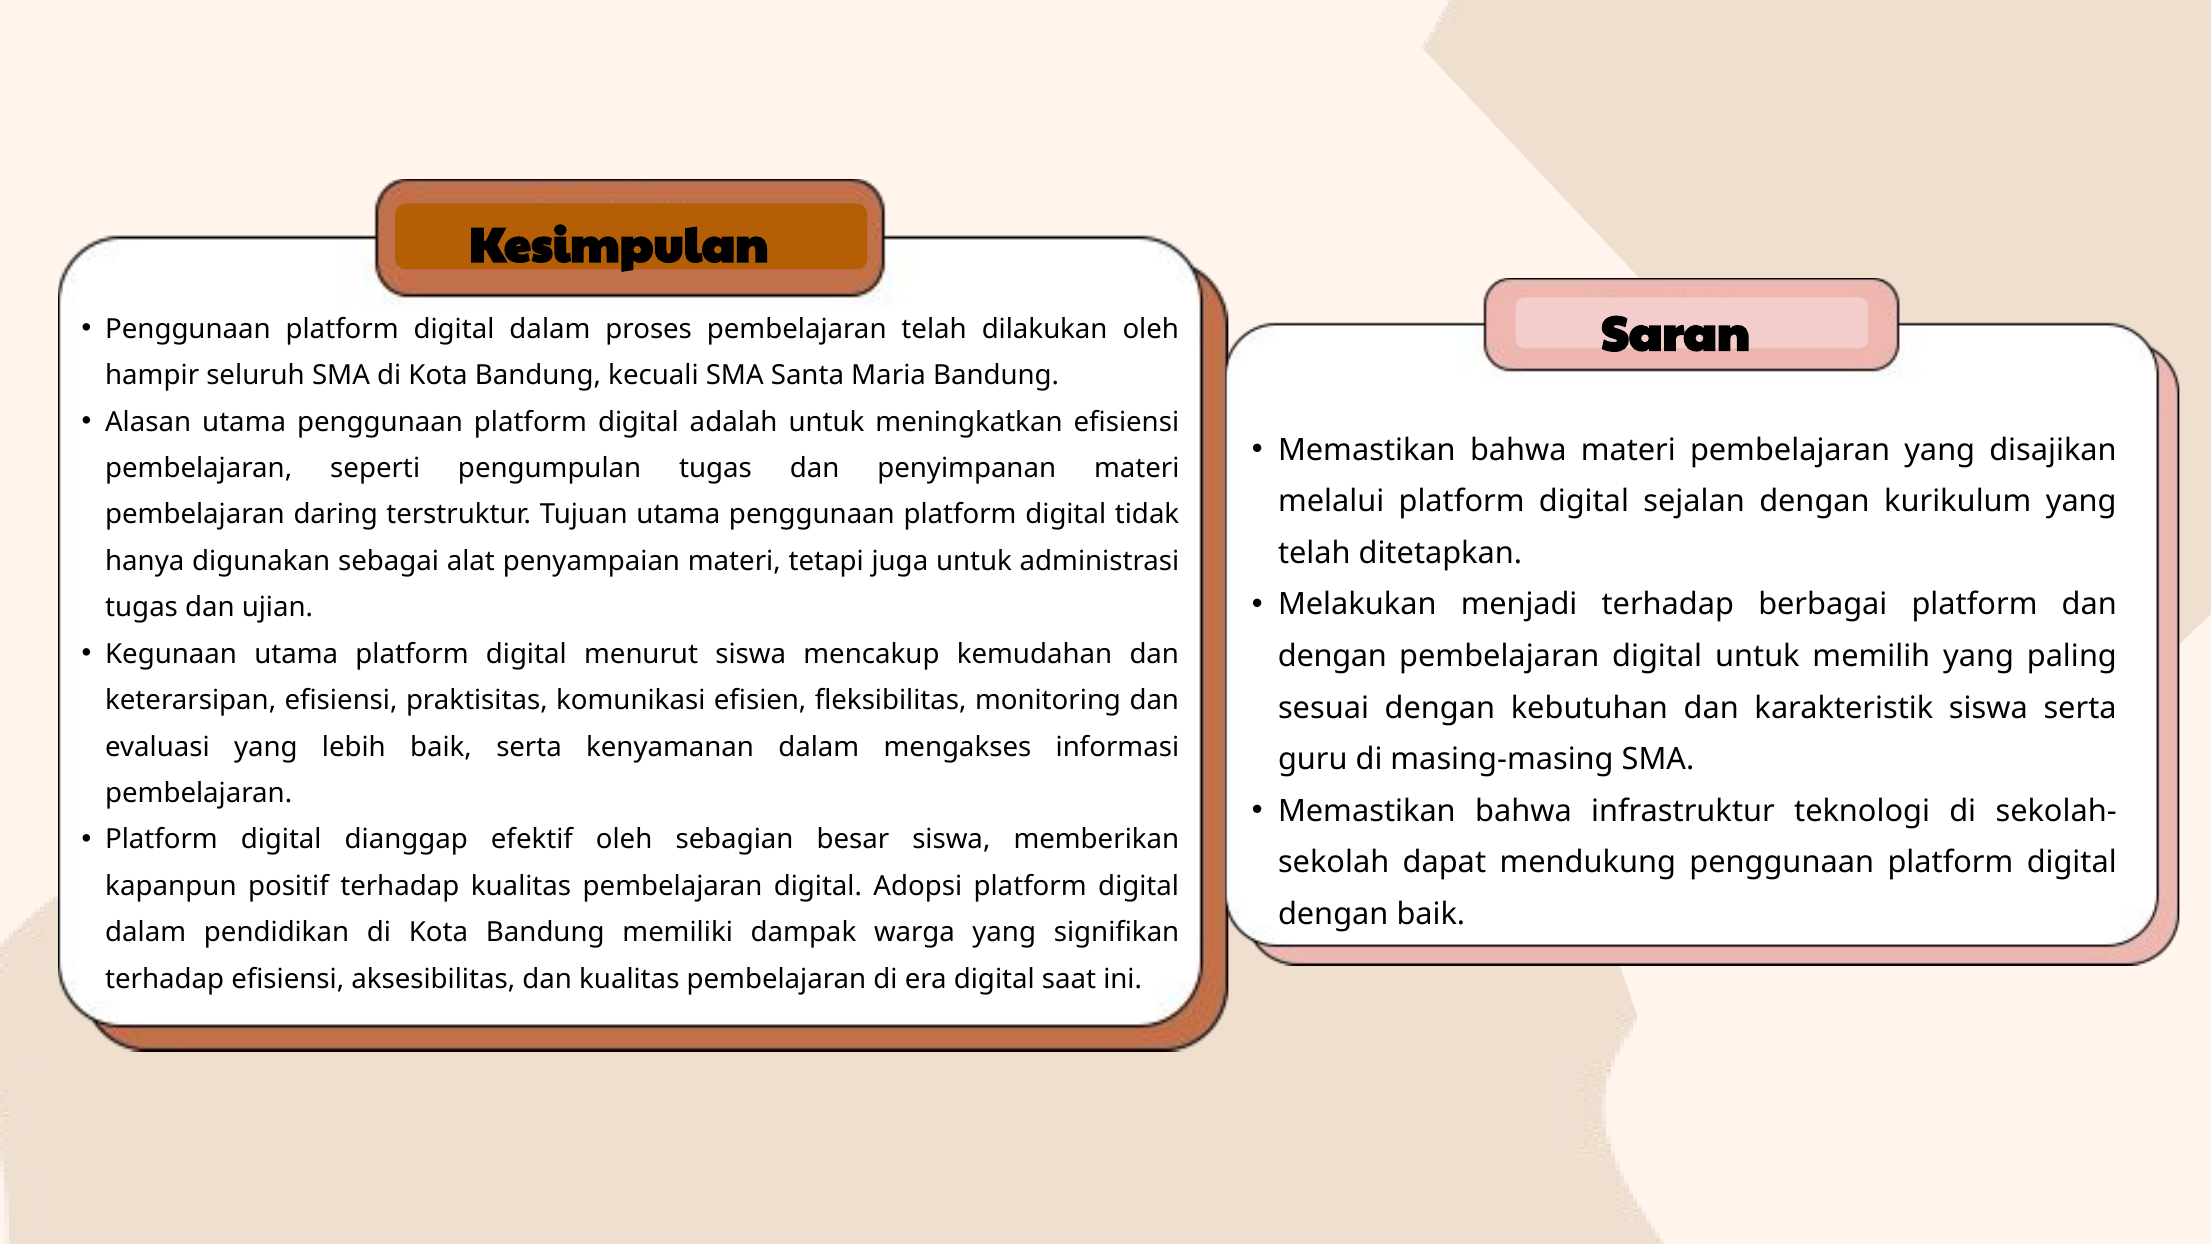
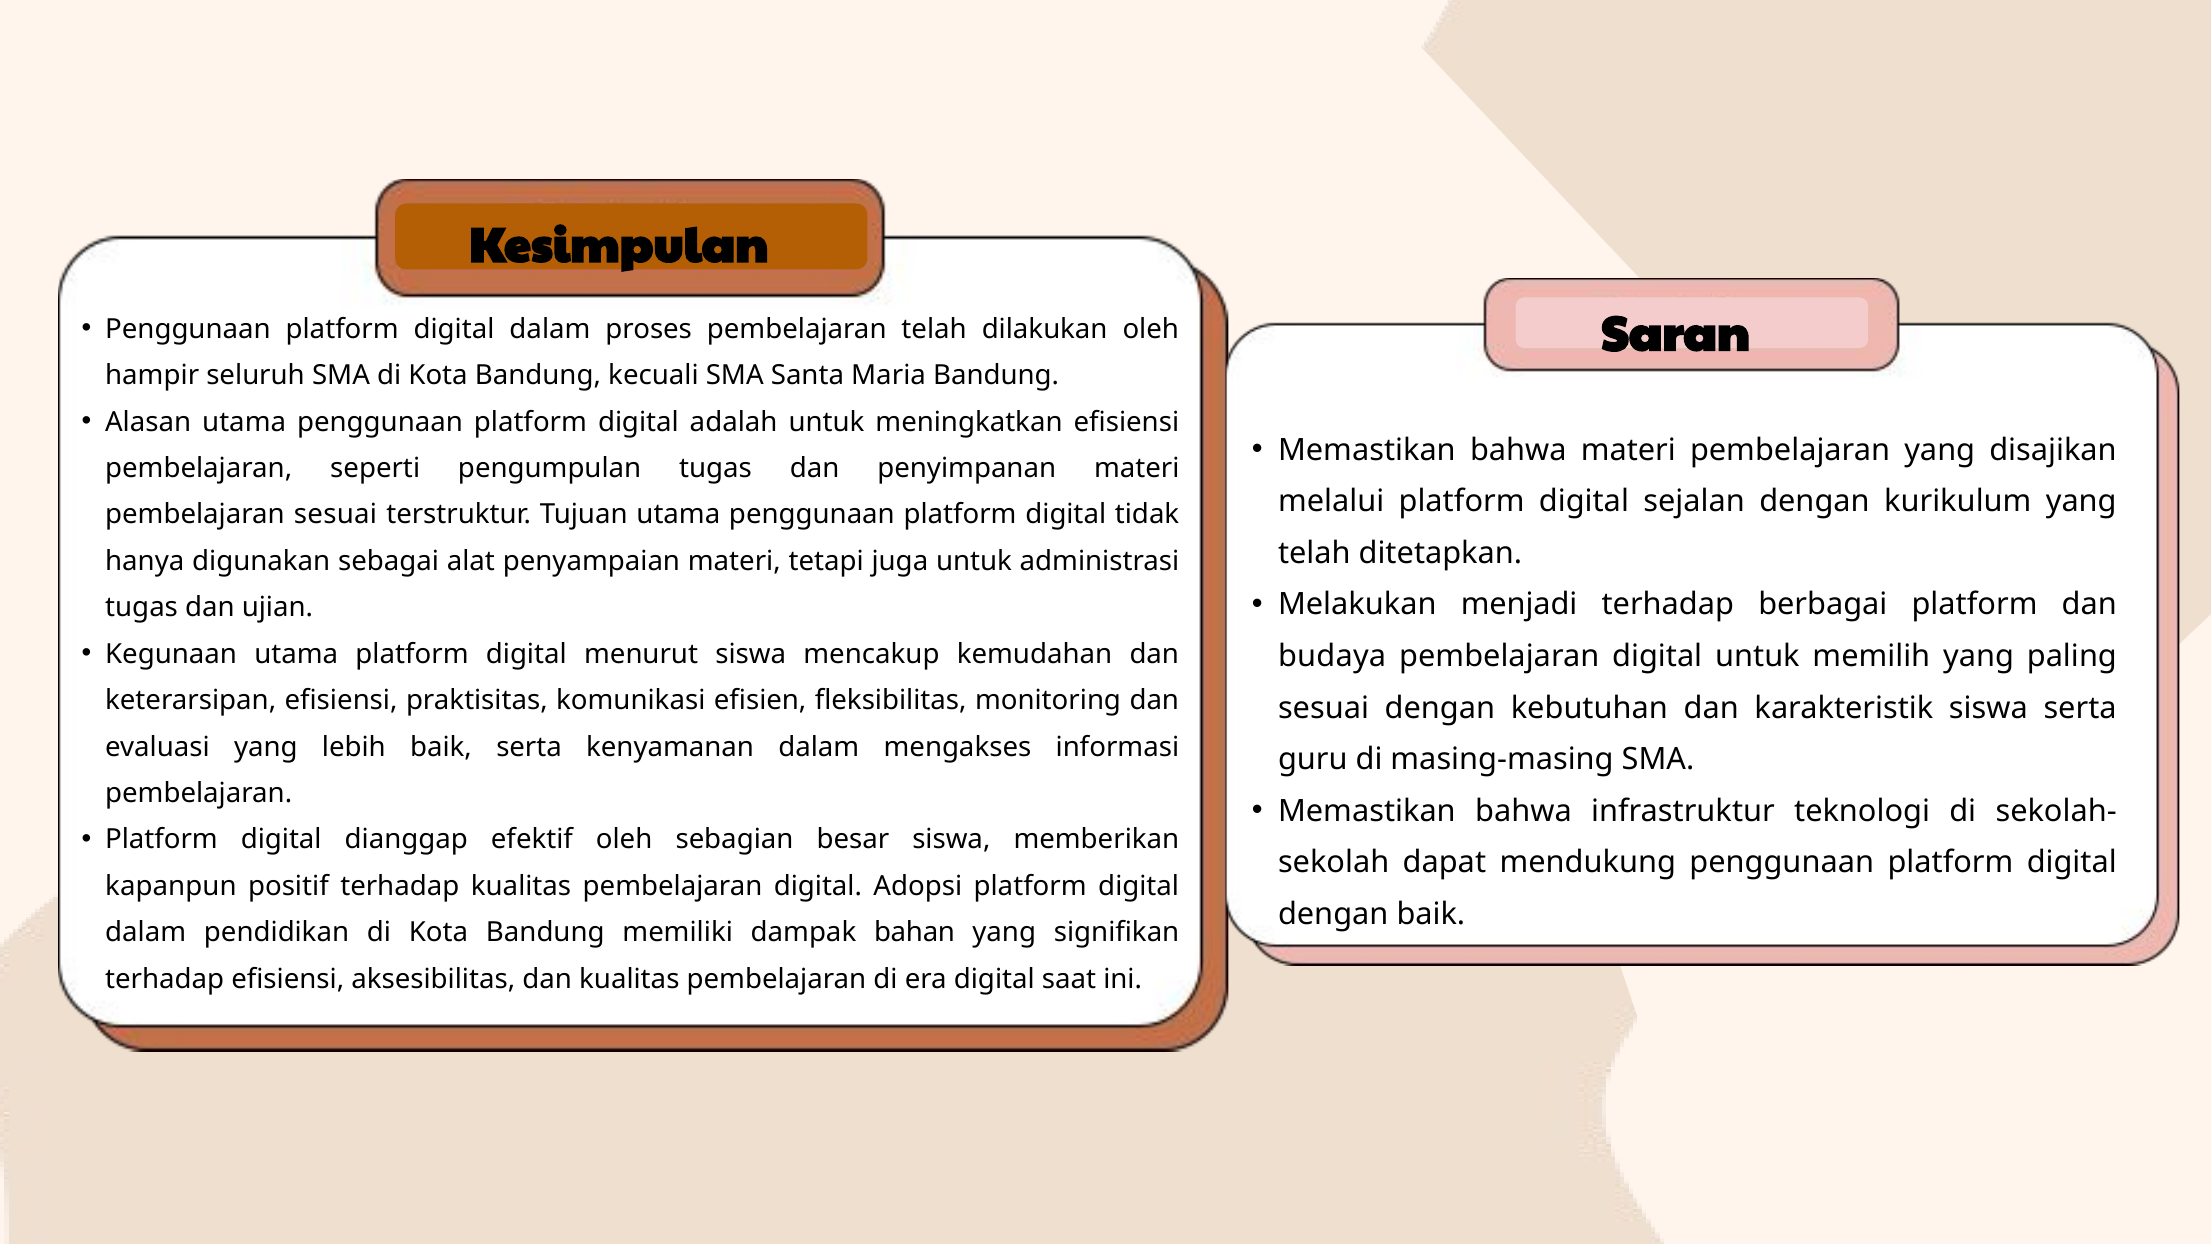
pembelajaran daring: daring -> sesuai
dengan at (1332, 656): dengan -> budaya
warga: warga -> bahan
